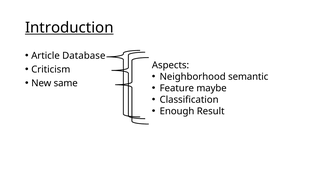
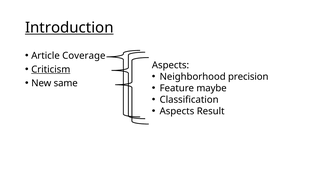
Database: Database -> Coverage
Criticism underline: none -> present
semantic: semantic -> precision
Enough at (177, 111): Enough -> Aspects
